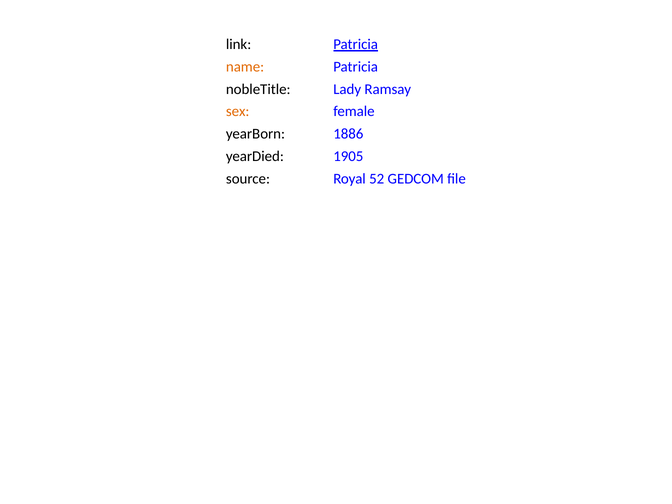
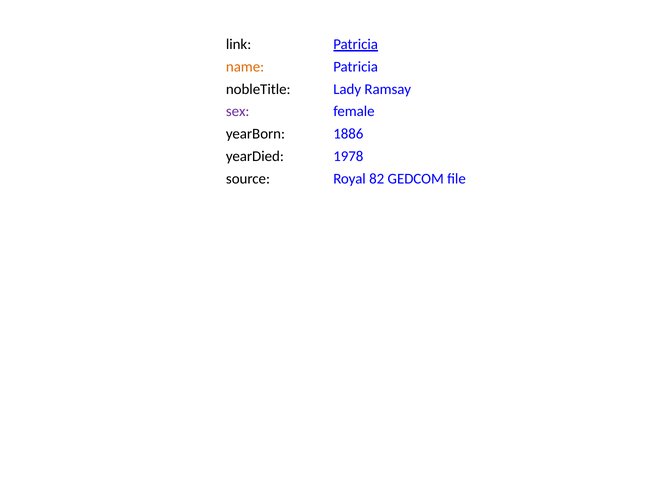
sex colour: orange -> purple
1905: 1905 -> 1978
52: 52 -> 82
